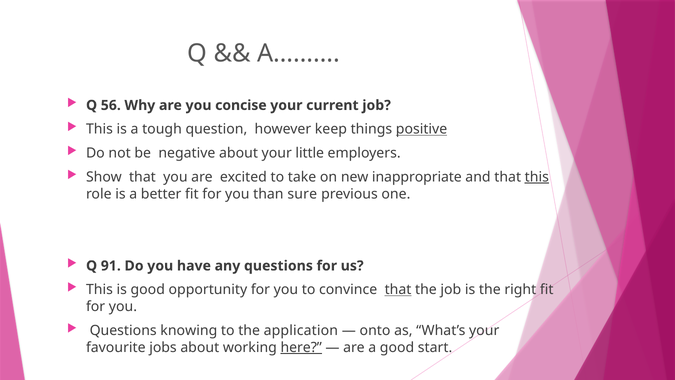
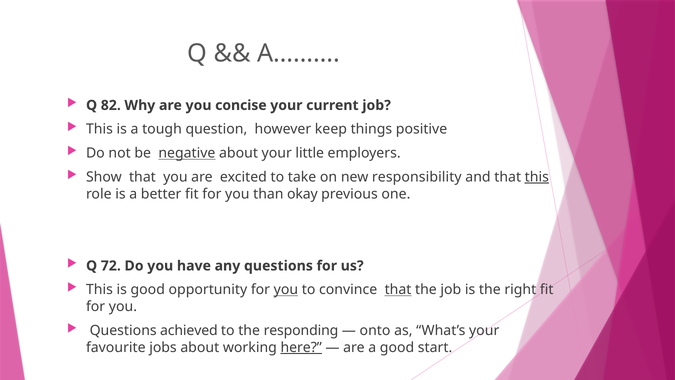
56: 56 -> 82
positive underline: present -> none
negative underline: none -> present
inappropriate: inappropriate -> responsibility
sure: sure -> okay
91: 91 -> 72
you at (286, 290) underline: none -> present
knowing: knowing -> achieved
application: application -> responding
